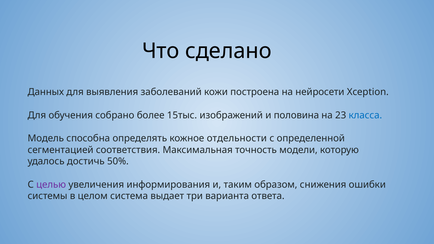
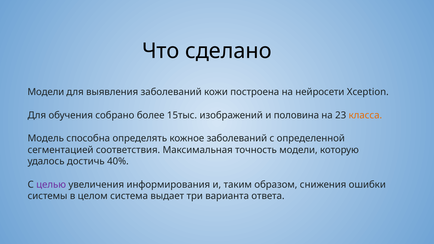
Данных at (46, 92): Данных -> Модели
класса colour: blue -> orange
кожное отдельности: отдельности -> заболеваний
50%: 50% -> 40%
